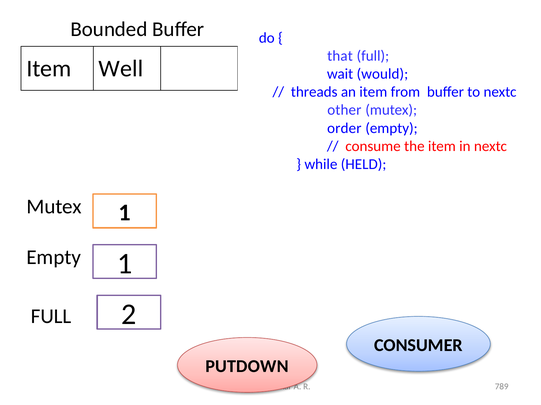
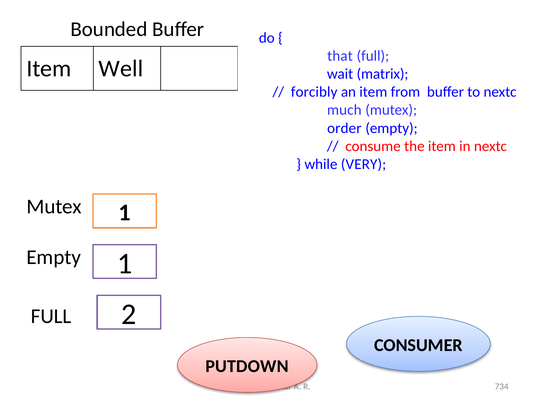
would: would -> matrix
threads: threads -> forcibly
other: other -> much
HELD: HELD -> VERY
789: 789 -> 734
